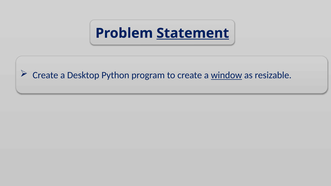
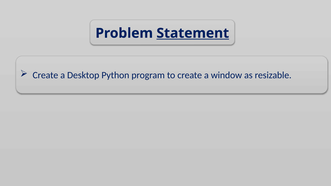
window underline: present -> none
